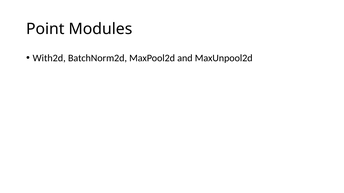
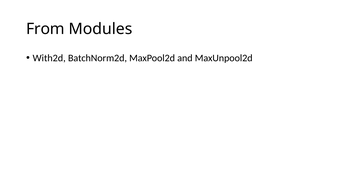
Point: Point -> From
